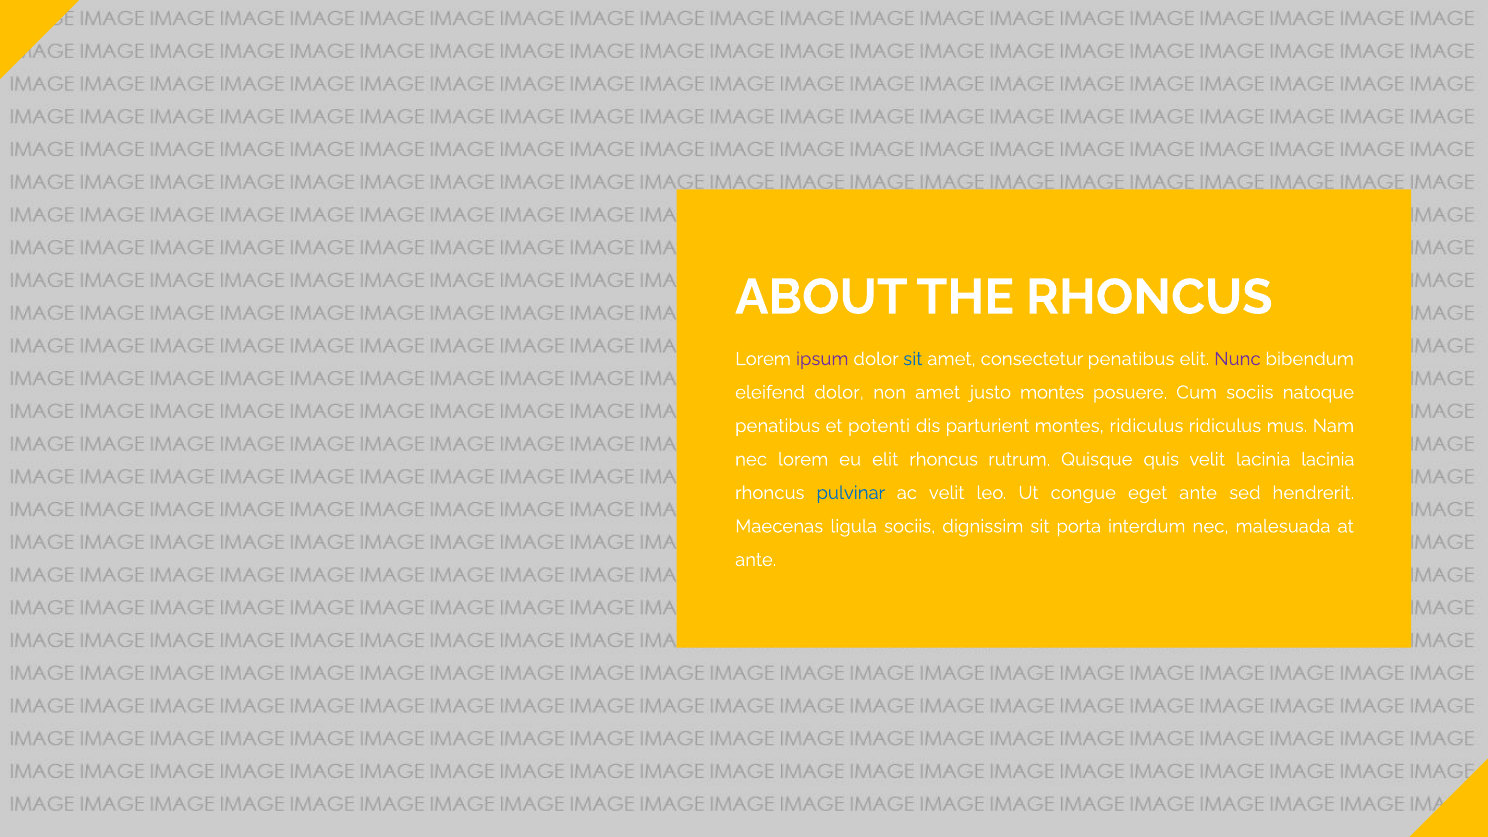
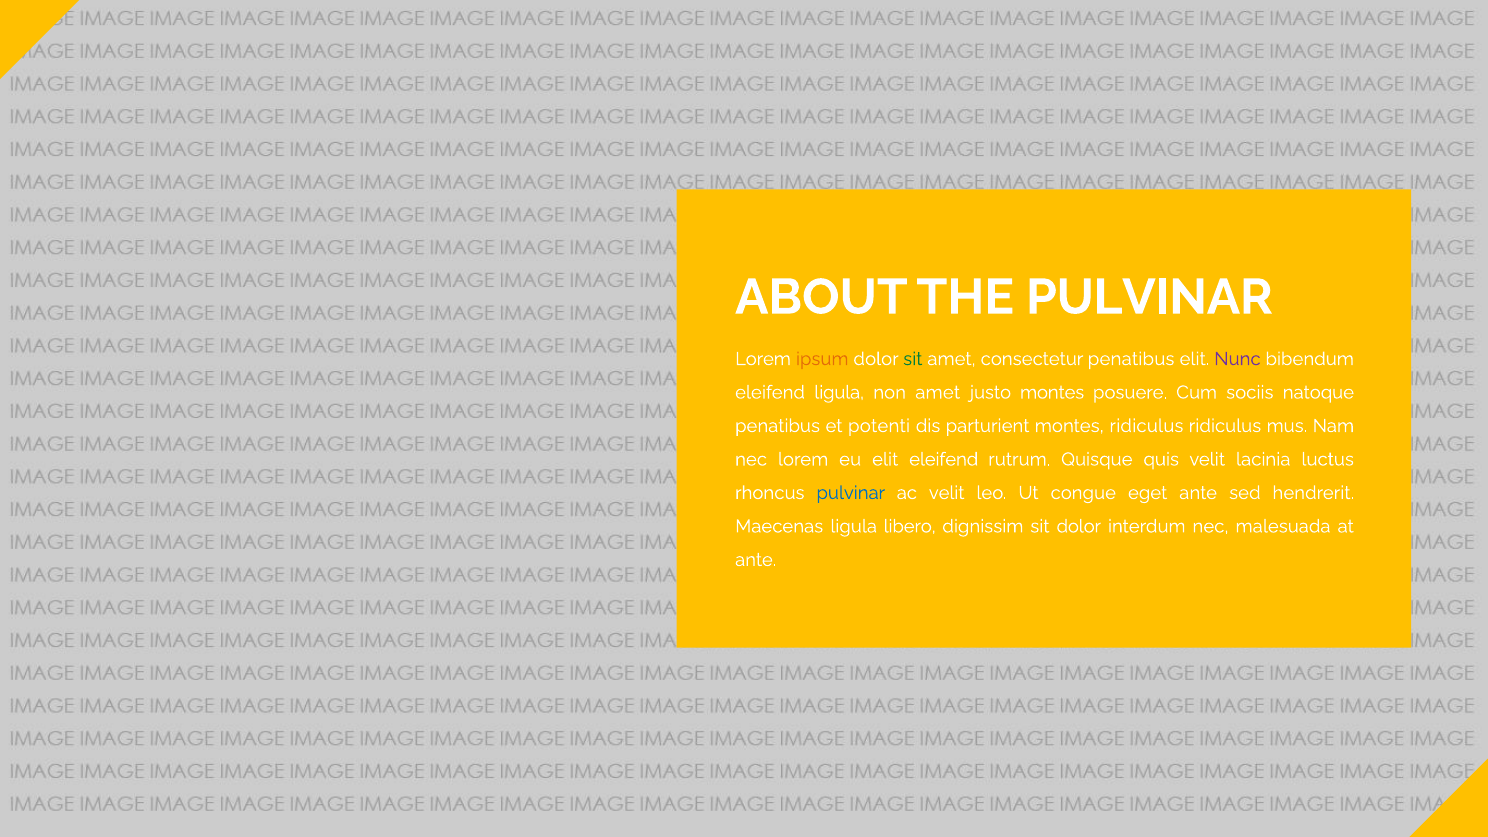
THE RHONCUS: RHONCUS -> PULVINAR
ipsum colour: purple -> orange
sit at (913, 359) colour: blue -> green
eleifend dolor: dolor -> ligula
elit rhoncus: rhoncus -> eleifend
lacinia lacinia: lacinia -> luctus
ligula sociis: sociis -> libero
sit porta: porta -> dolor
